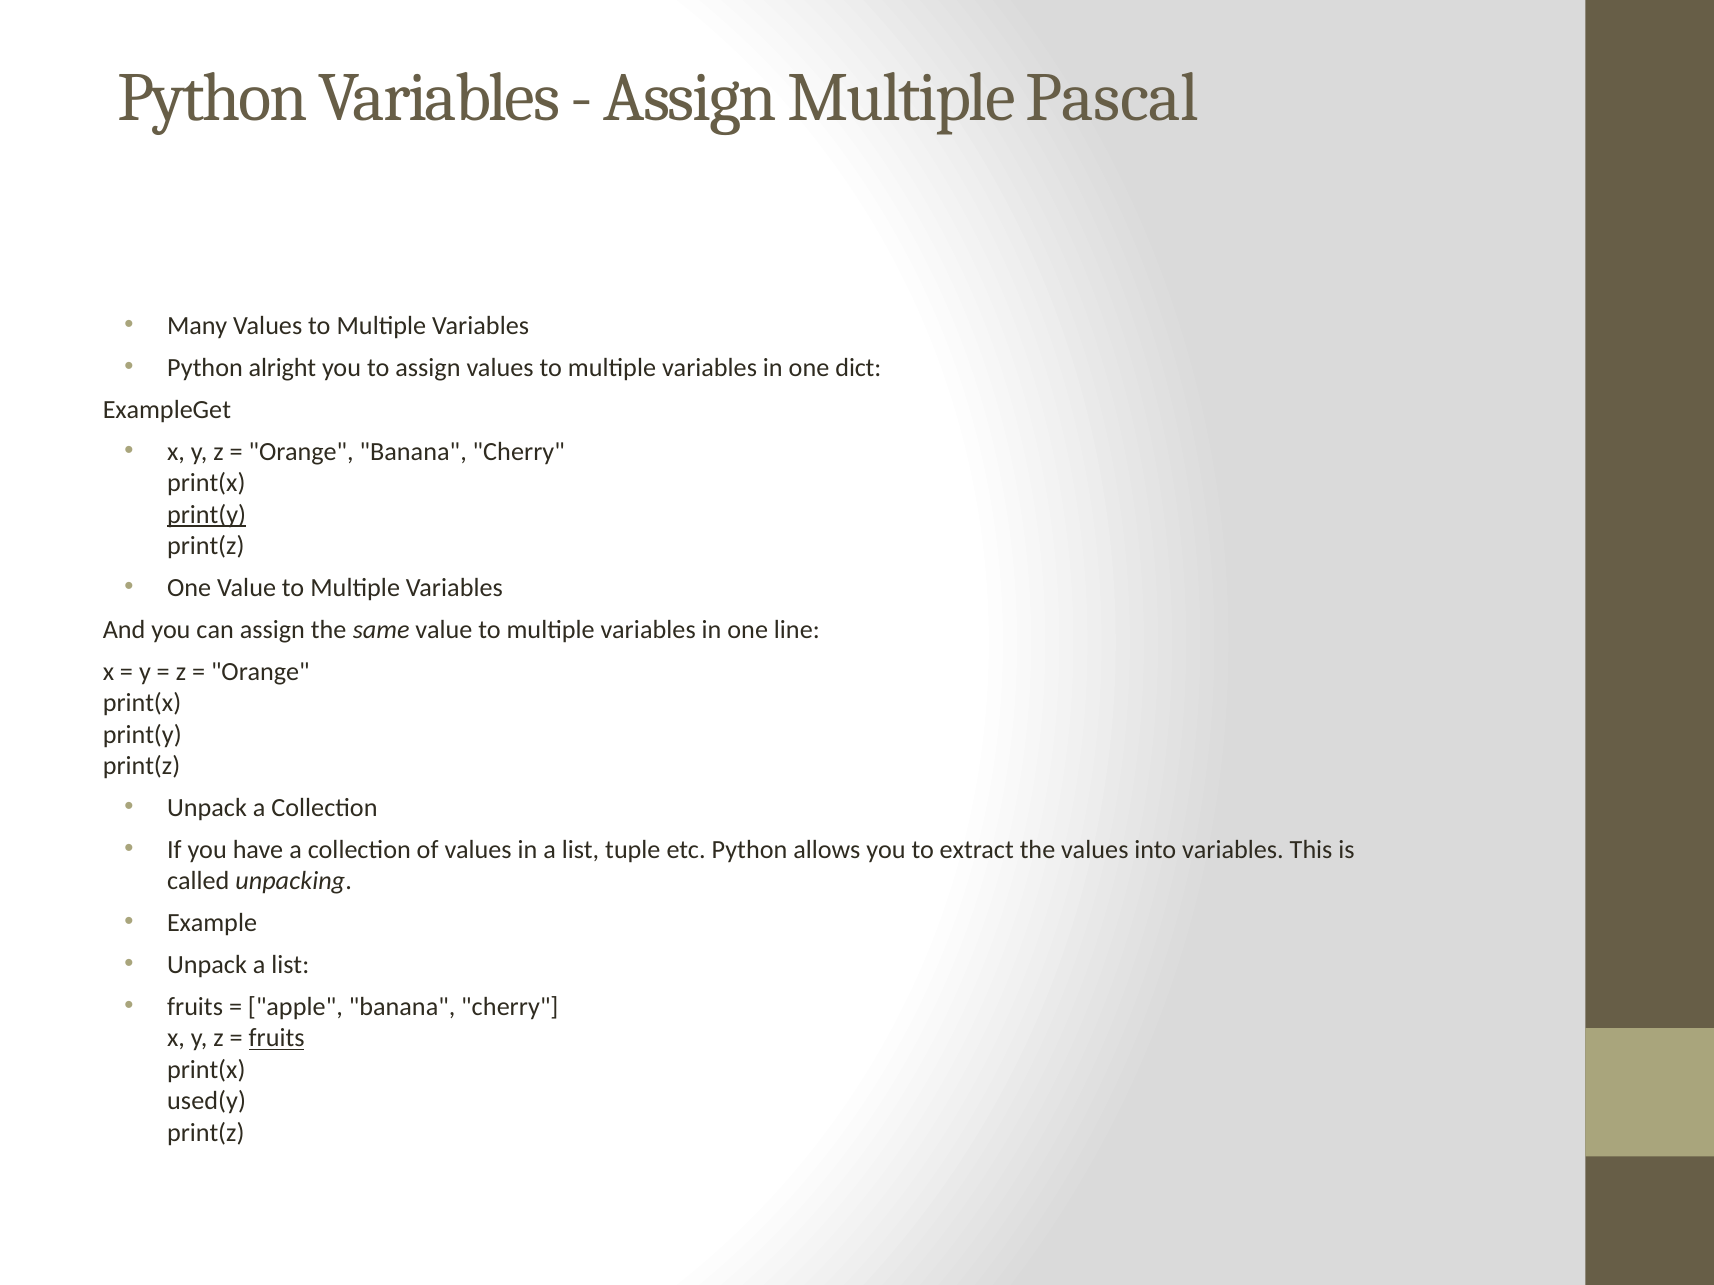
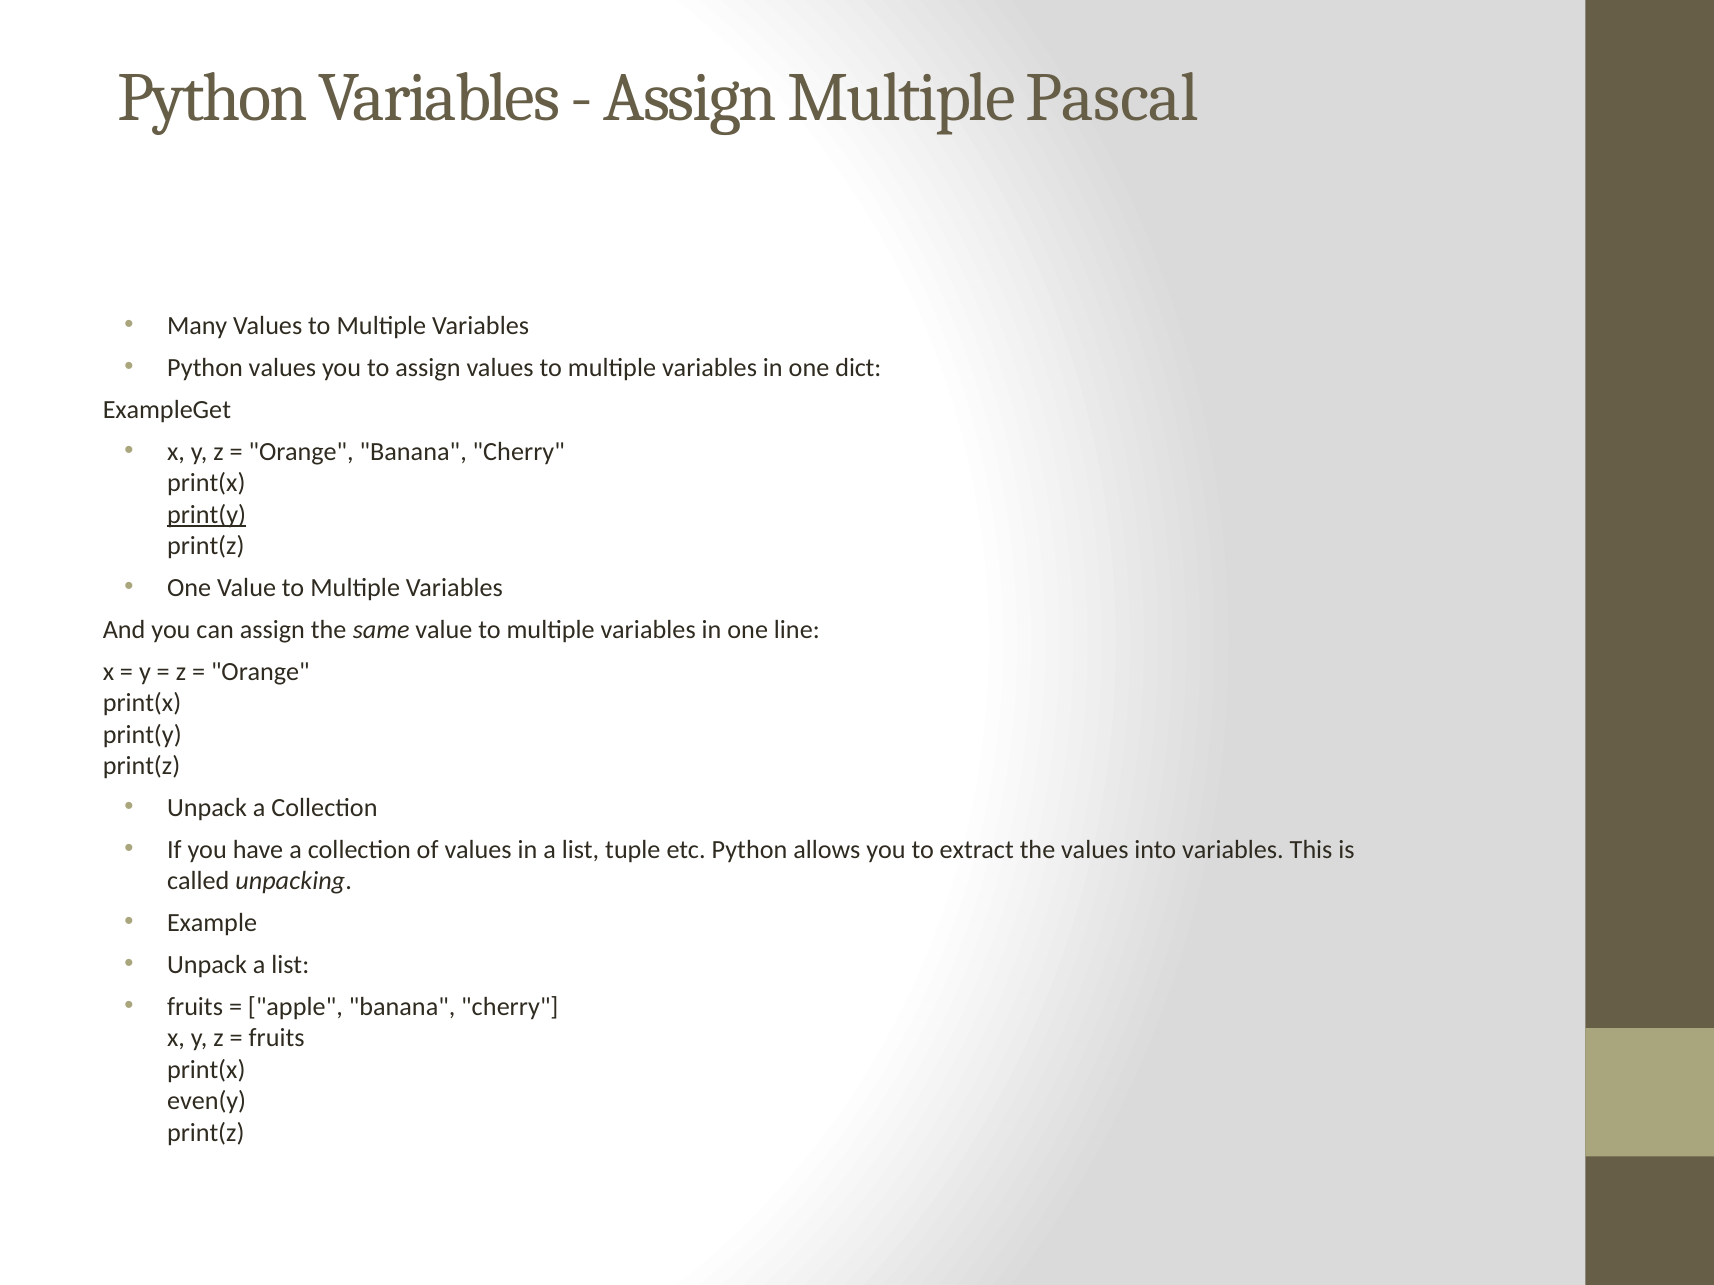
Python alright: alright -> values
fruits at (277, 1039) underline: present -> none
used(y: used(y -> even(y
